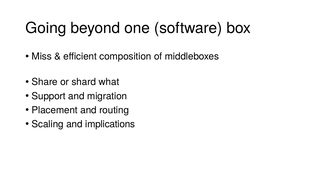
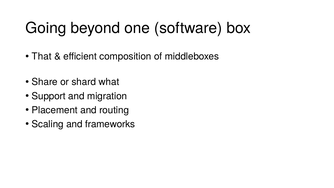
Miss: Miss -> That
implications: implications -> frameworks
